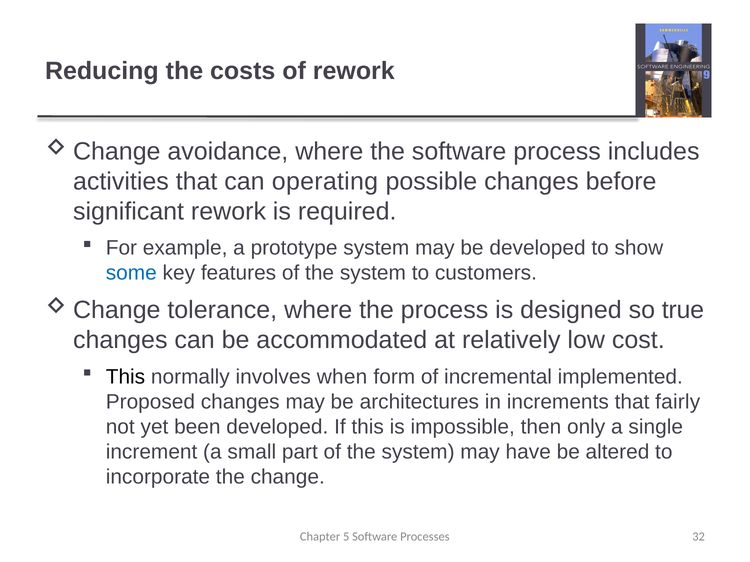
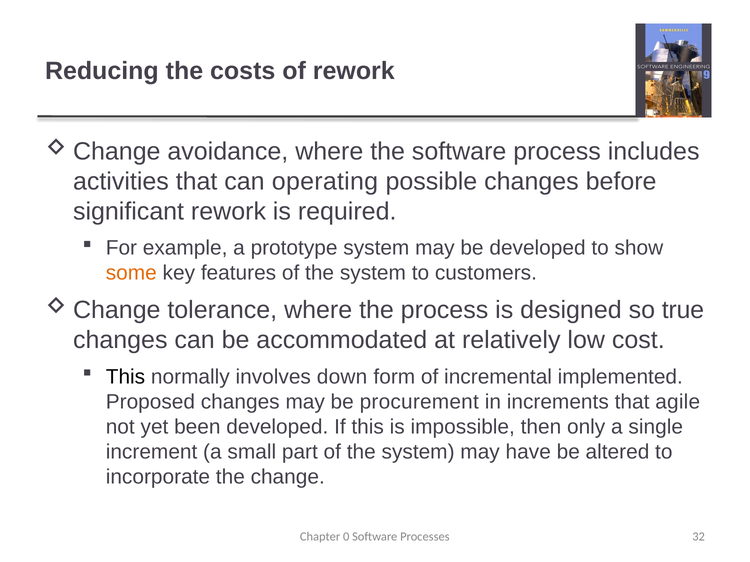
some colour: blue -> orange
when: when -> down
architectures: architectures -> procurement
fairly: fairly -> agile
5: 5 -> 0
